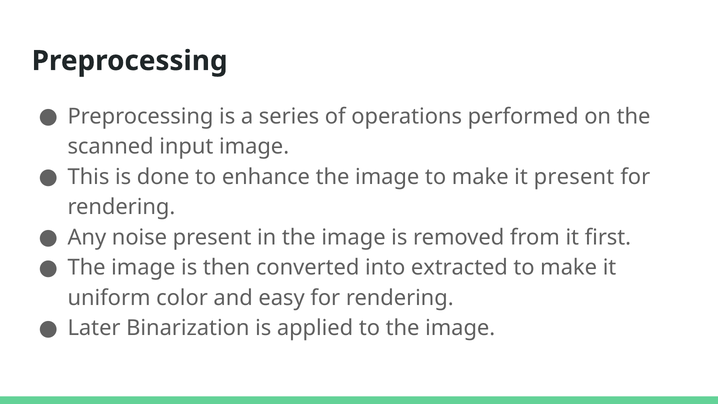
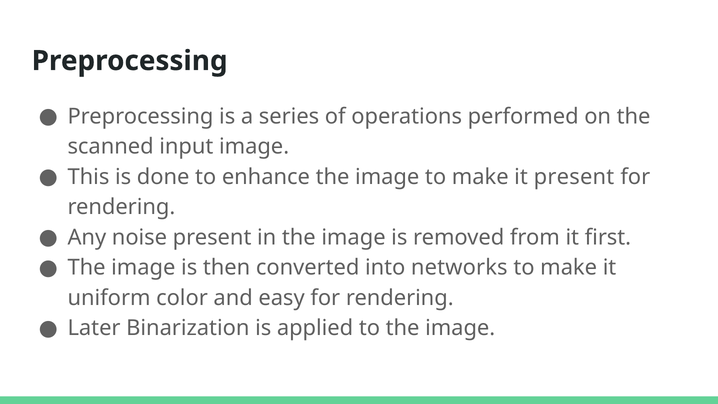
extracted: extracted -> networks
